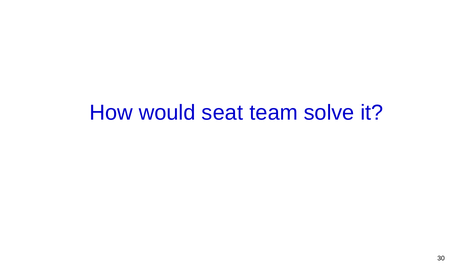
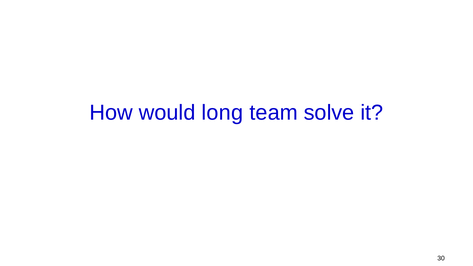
seat: seat -> long
